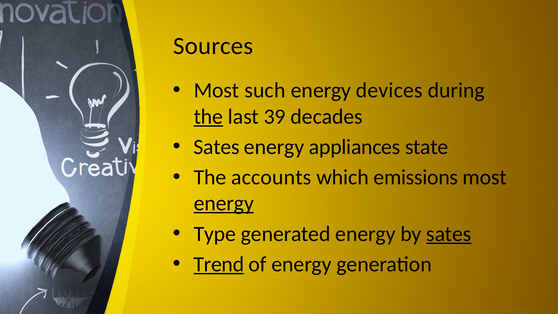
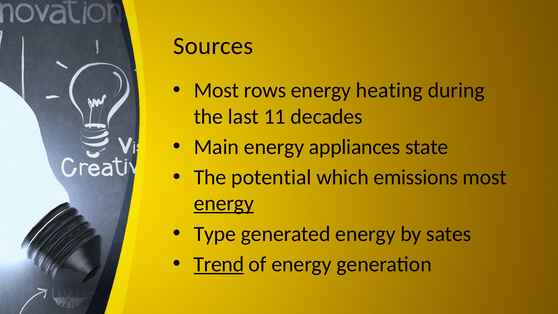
such: such -> rows
devices: devices -> heating
the at (208, 117) underline: present -> none
39: 39 -> 11
Sates at (216, 147): Sates -> Main
accounts: accounts -> potential
sates at (449, 234) underline: present -> none
